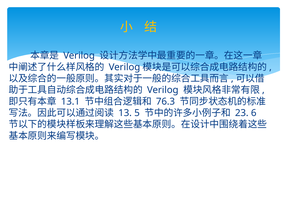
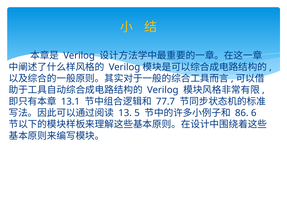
76.3: 76.3 -> 77.7
23: 23 -> 86
